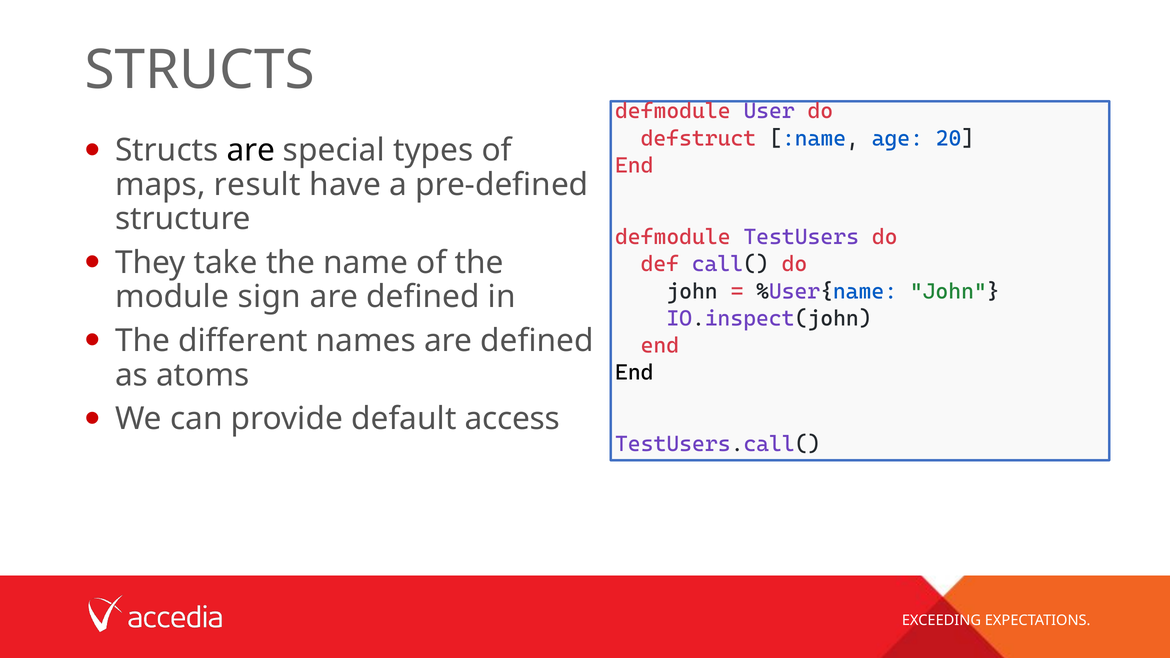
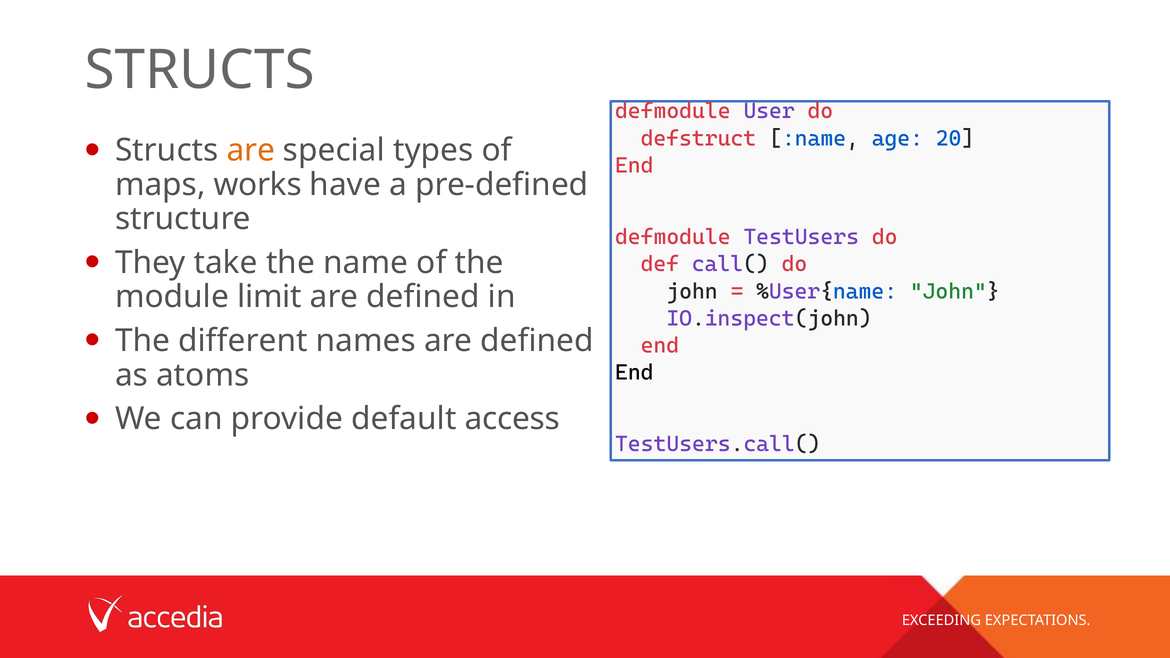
are at (251, 150) colour: black -> orange
result: result -> works
sign: sign -> limit
